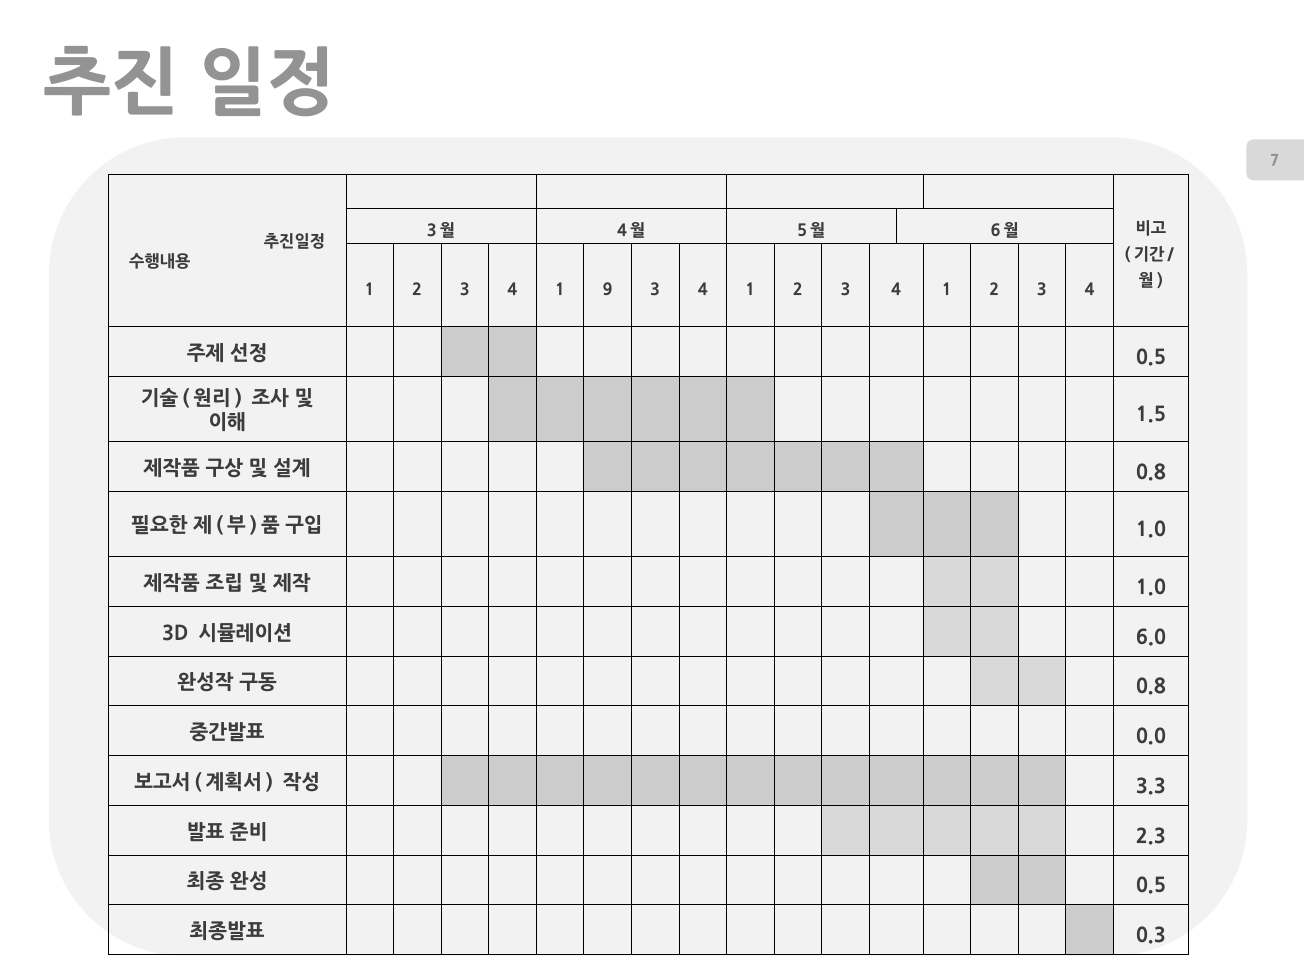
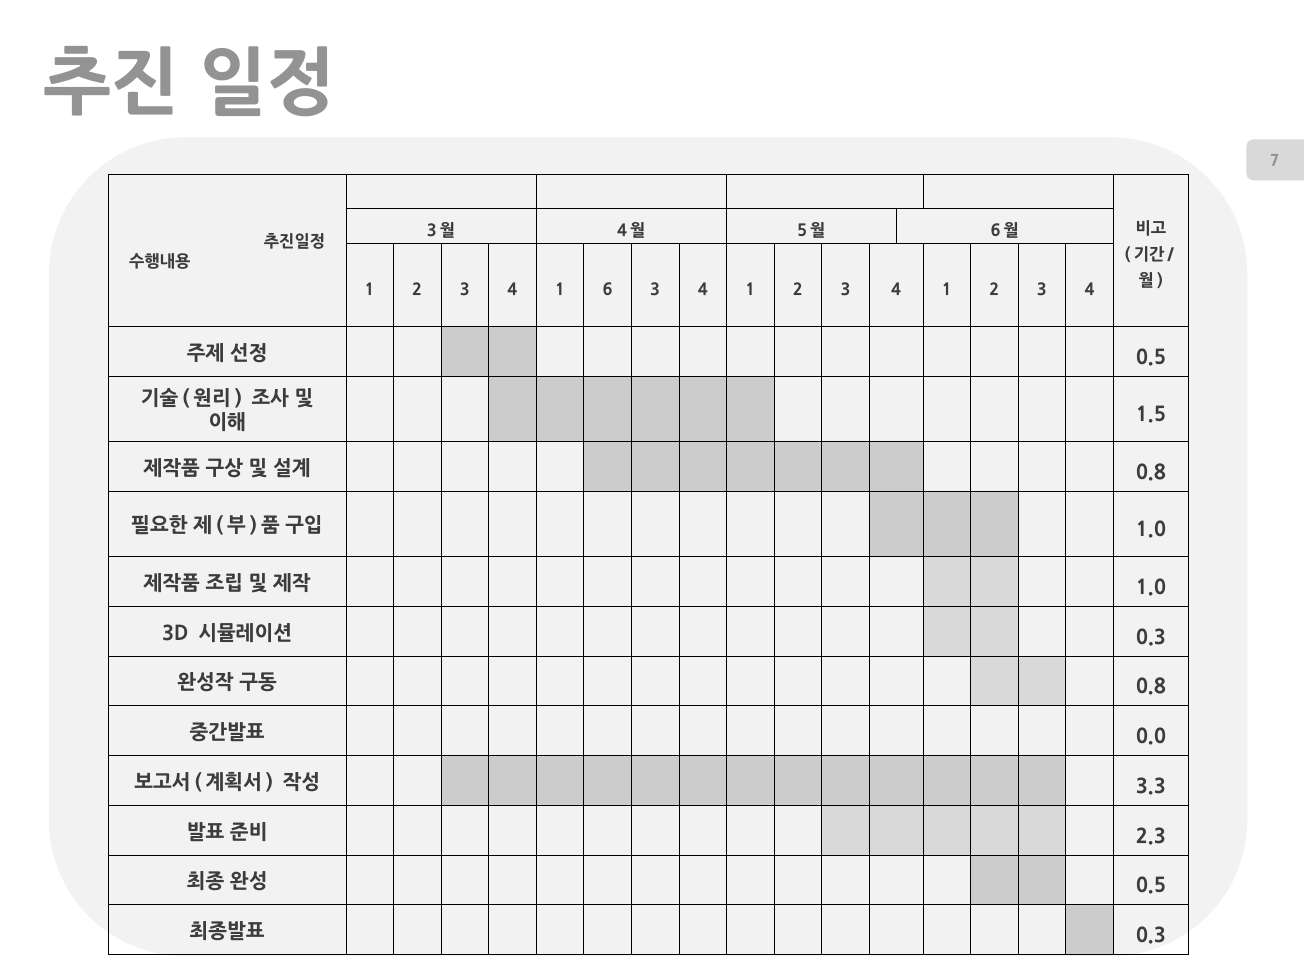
9: 9 -> 6
6.0 at (1151, 637): 6.0 -> 0.3
